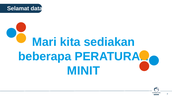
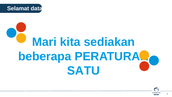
MINIT: MINIT -> SATU
